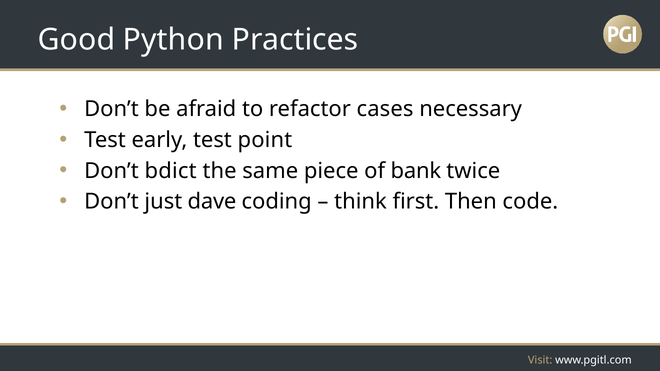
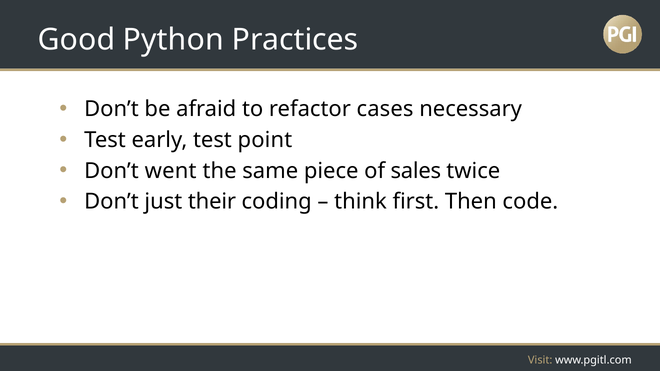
bdict: bdict -> went
bank: bank -> sales
dave: dave -> their
